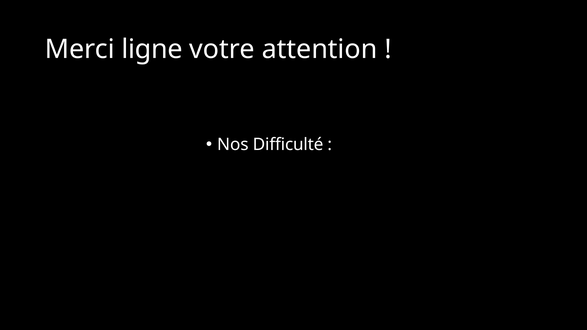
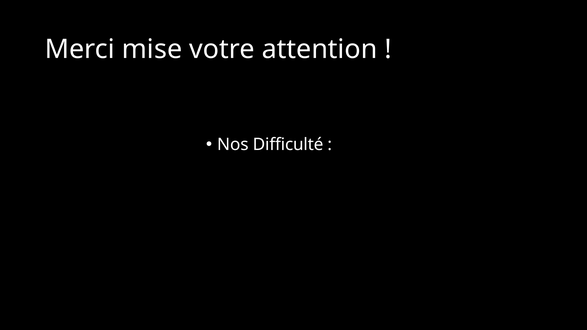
ligne: ligne -> mise
